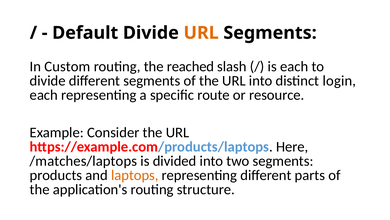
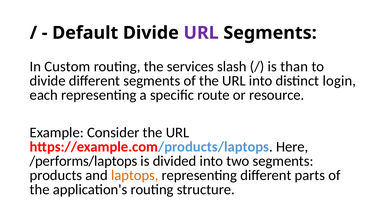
URL at (201, 33) colour: orange -> purple
reached: reached -> services
is each: each -> than
/matches/laptops: /matches/laptops -> /performs/laptops
